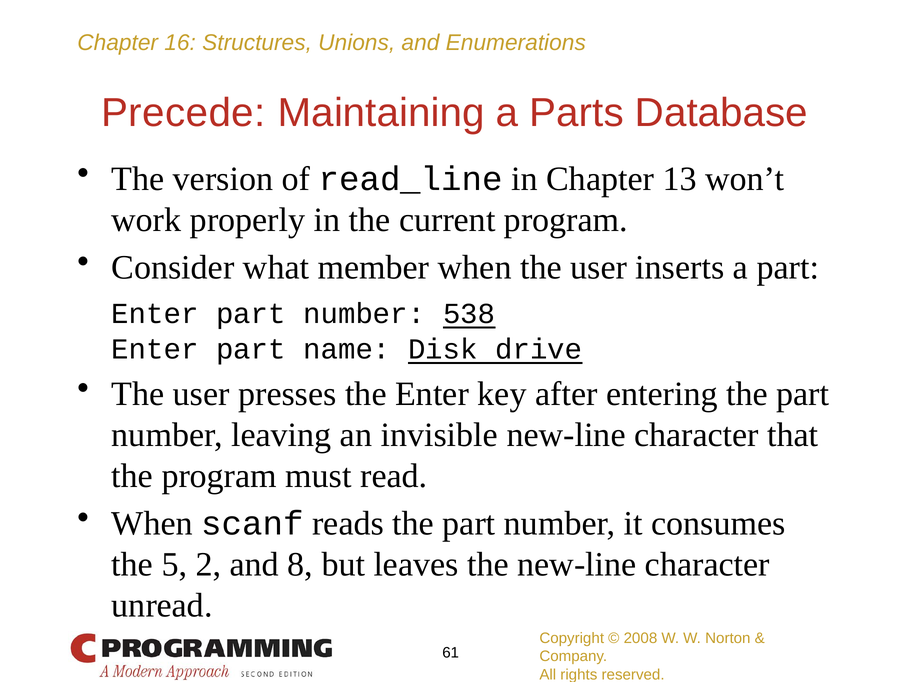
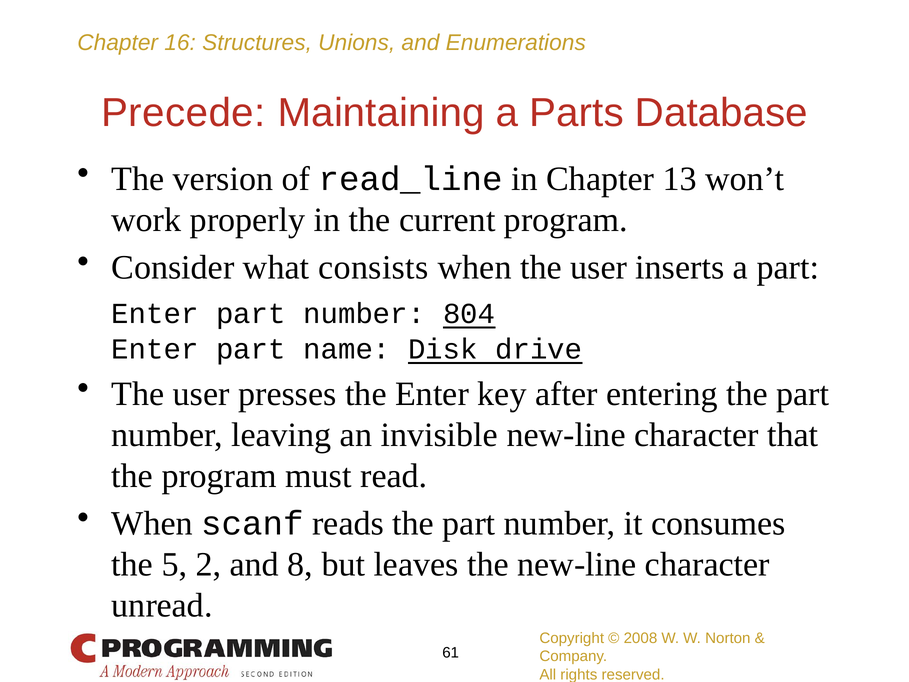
member: member -> consists
538: 538 -> 804
